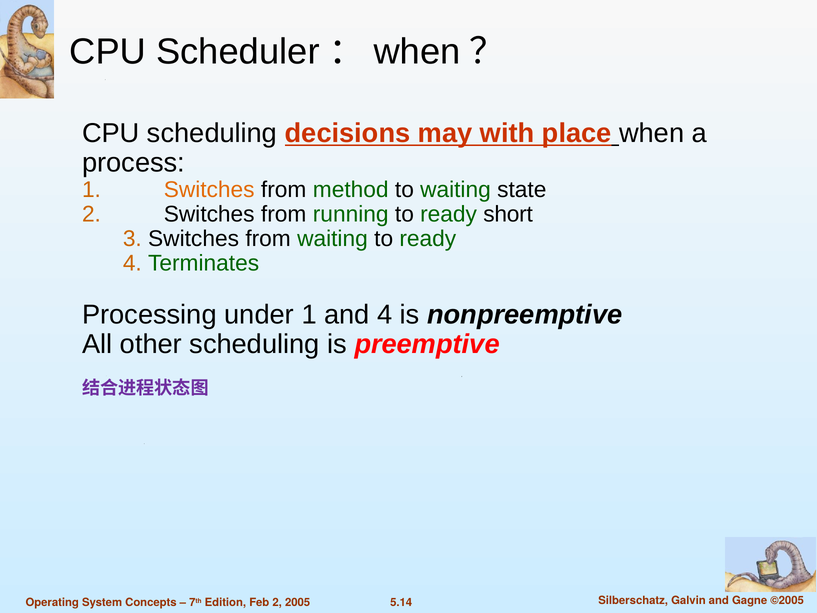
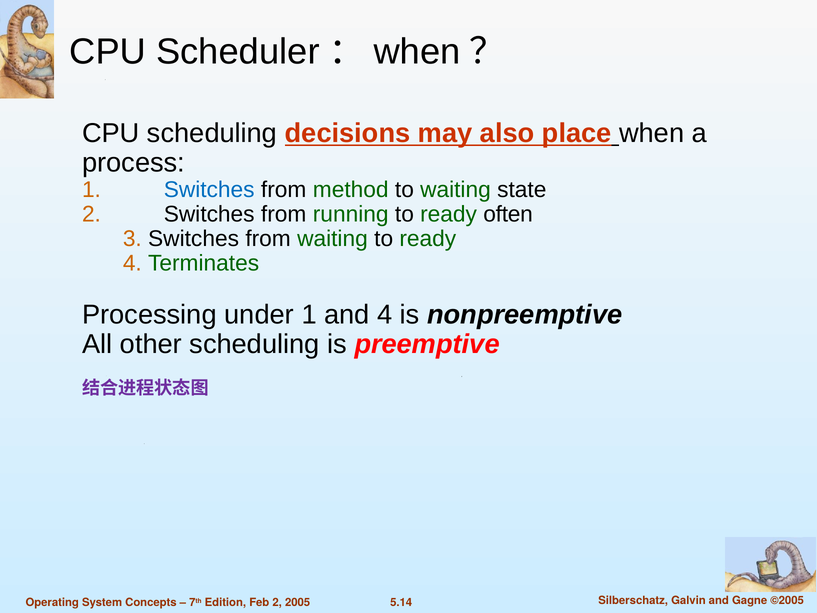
with: with -> also
Switches at (209, 190) colour: orange -> blue
short: short -> often
